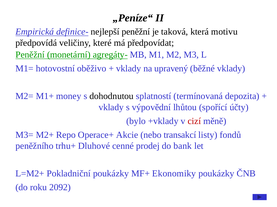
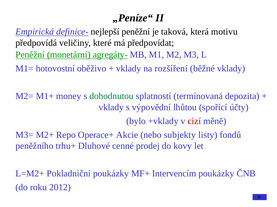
upravený: upravený -> rozšíření
dohodnutou colour: black -> green
transakcí: transakcí -> subjekty
bank: bank -> kovy
Ekonomiky: Ekonomiky -> Intervencím
2092: 2092 -> 2012
